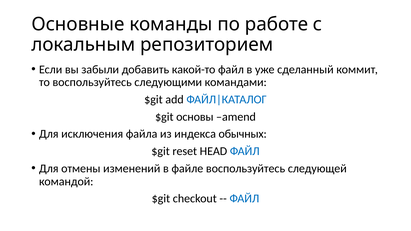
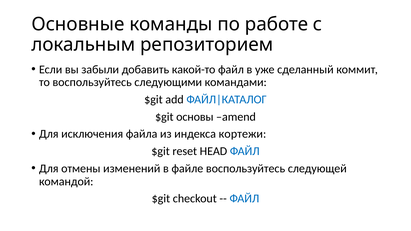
обычных: обычных -> кортежи
